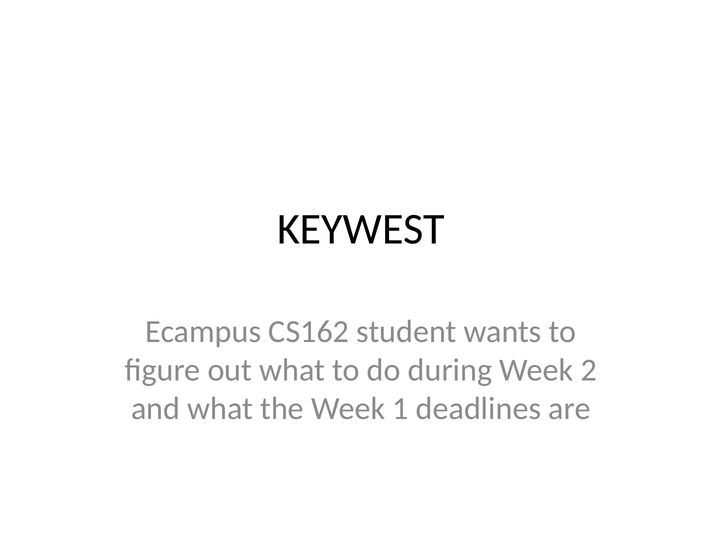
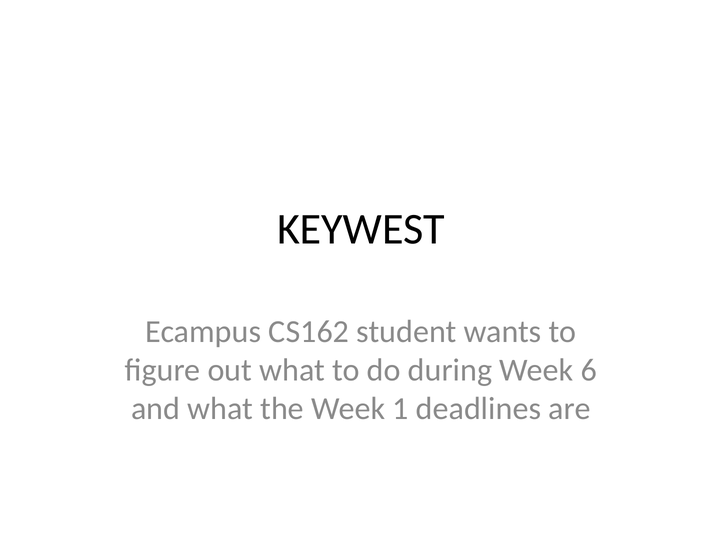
2: 2 -> 6
